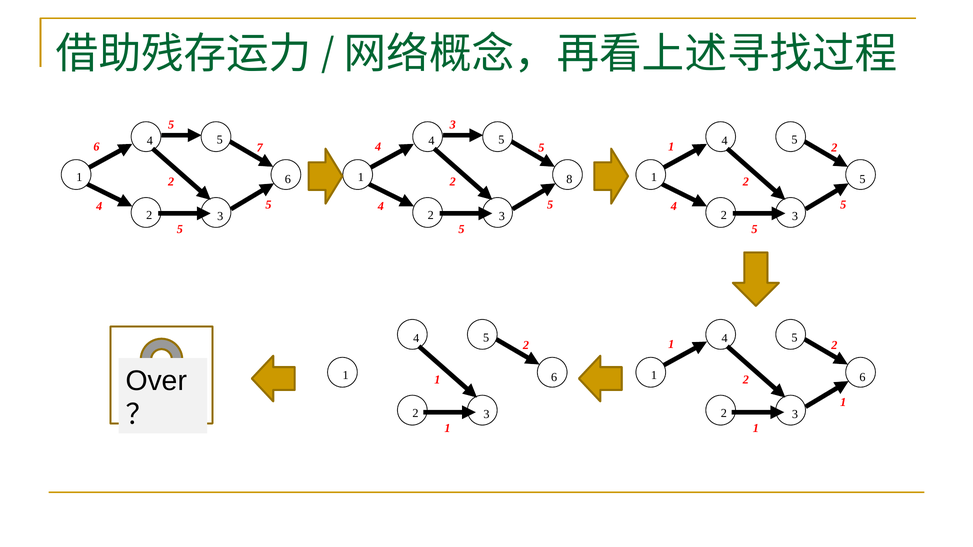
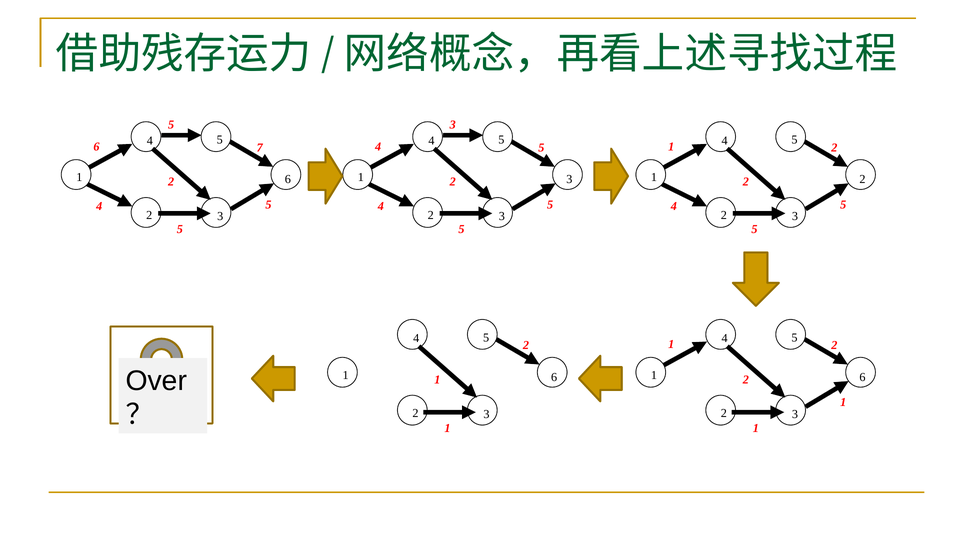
2 8: 8 -> 3
2 5: 5 -> 2
